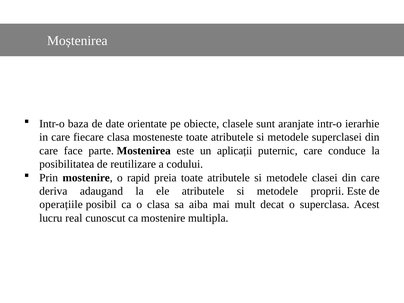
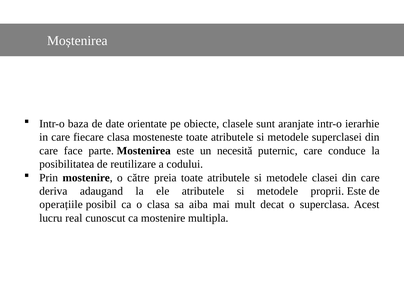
aplicații: aplicații -> necesită
rapid: rapid -> către
